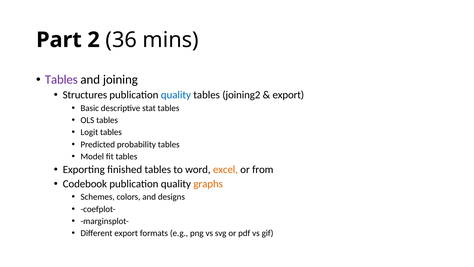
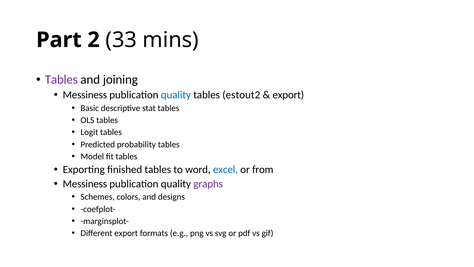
36: 36 -> 33
Structures at (85, 95): Structures -> Messiness
joining2: joining2 -> estout2
excel colour: orange -> blue
Codebook at (85, 184): Codebook -> Messiness
graphs colour: orange -> purple
